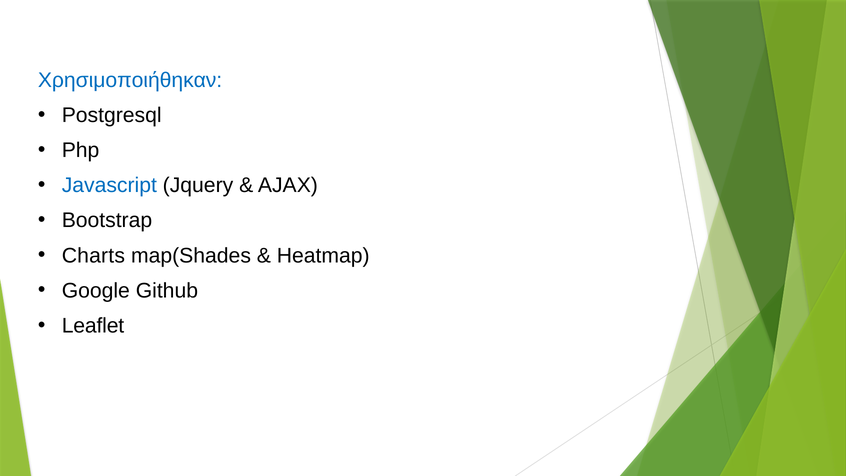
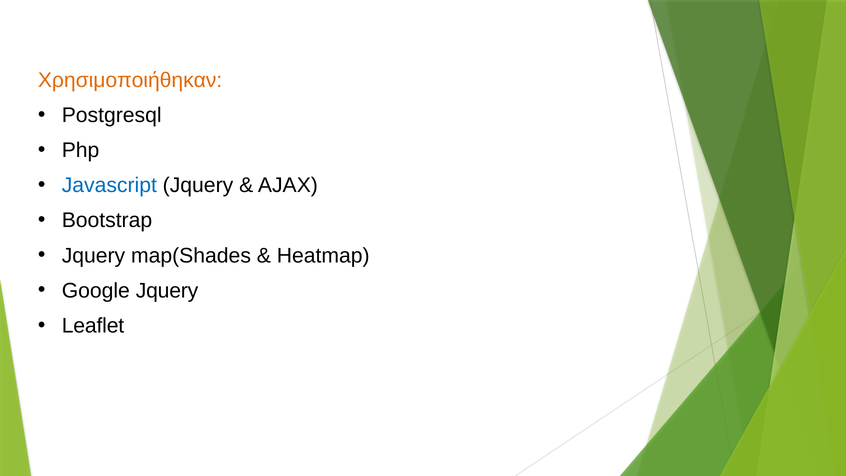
Χρησιμοποιήθηκαν colour: blue -> orange
Charts at (93, 255): Charts -> Jquery
Google Github: Github -> Jquery
